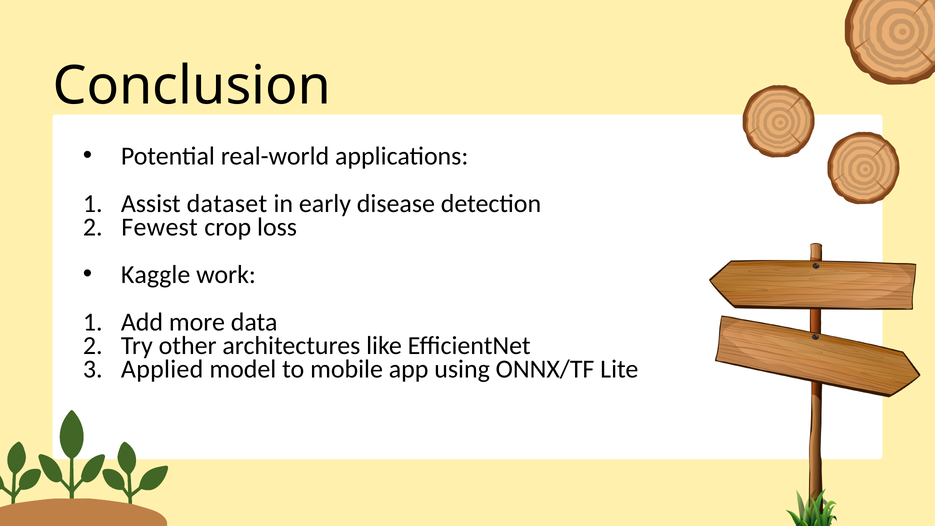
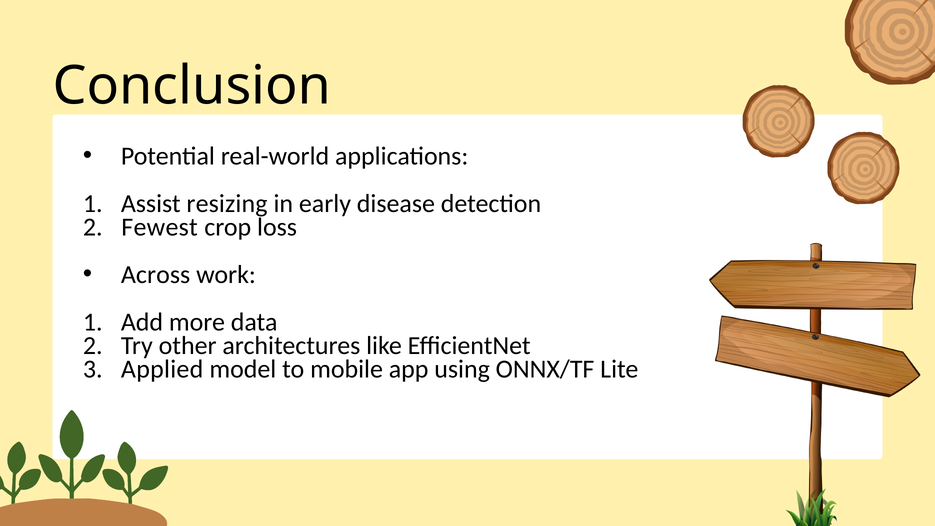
dataset: dataset -> resizing
Kaggle: Kaggle -> Across
